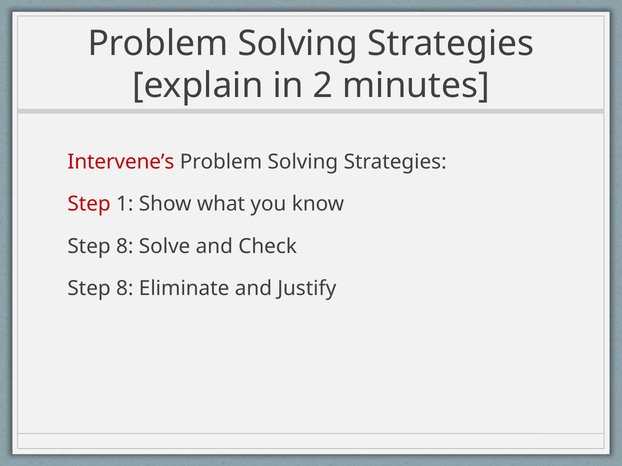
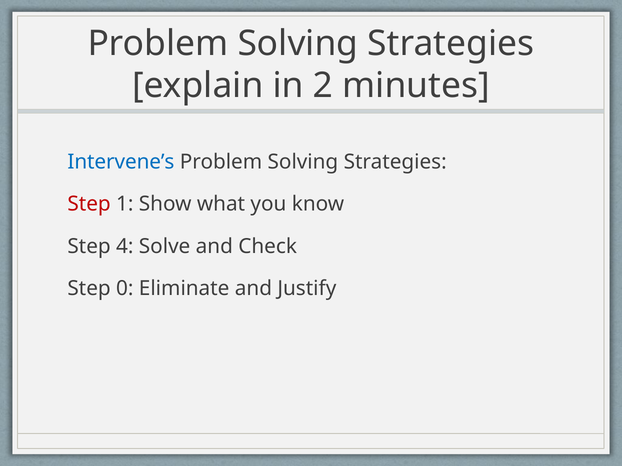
Intervene’s colour: red -> blue
8 at (125, 246): 8 -> 4
8 at (125, 289): 8 -> 0
